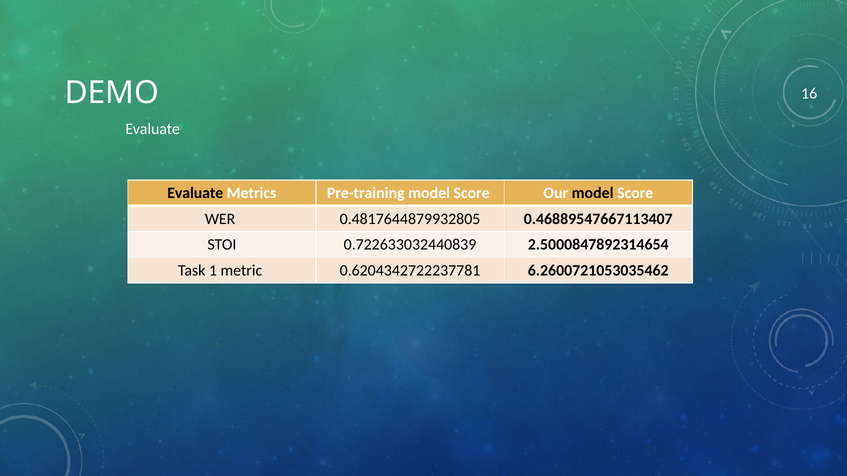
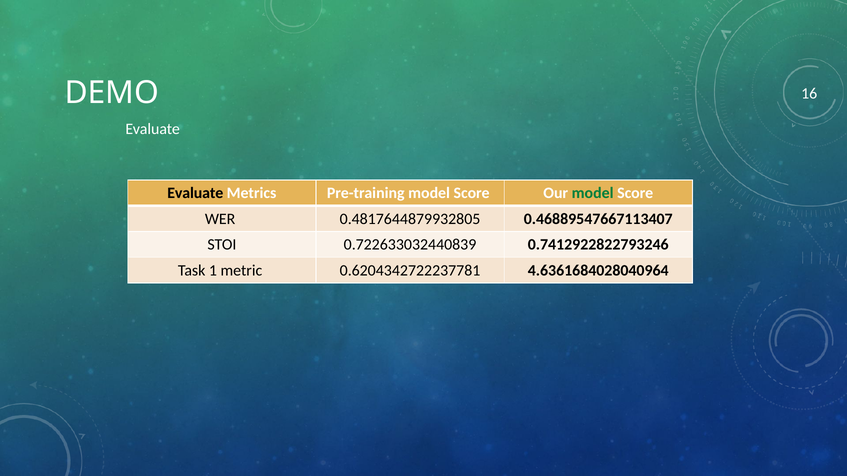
model at (593, 193) colour: black -> green
2.5000847892314654: 2.5000847892314654 -> 0.7412922822793246
6.2600721053035462: 6.2600721053035462 -> 4.6361684028040964
